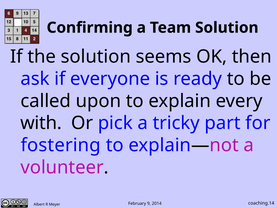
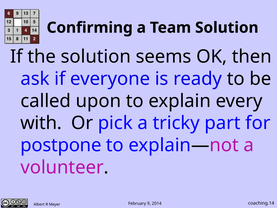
fostering: fostering -> postpone
